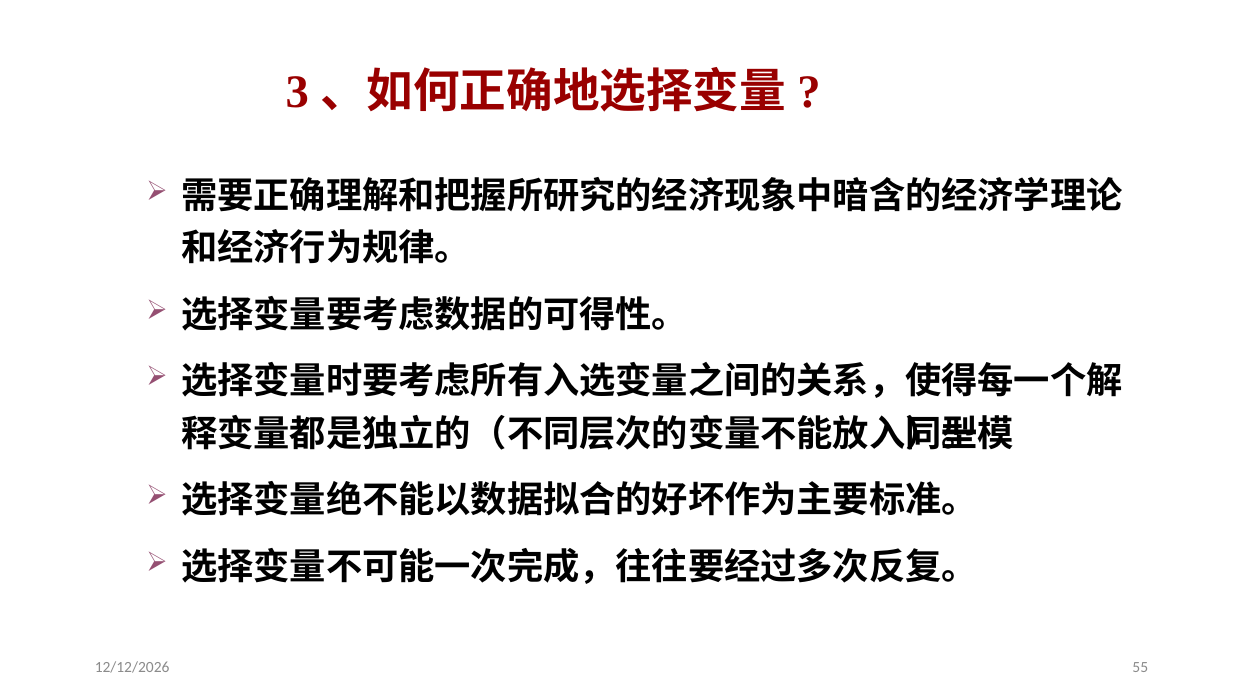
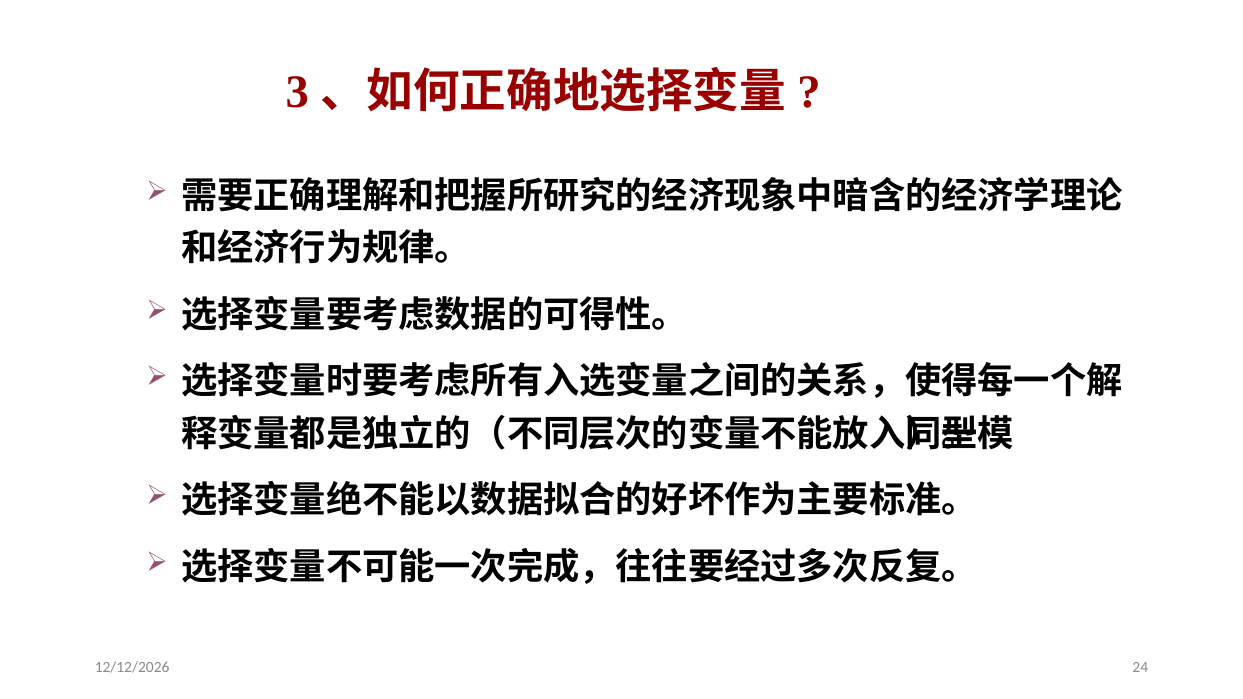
55: 55 -> 24
